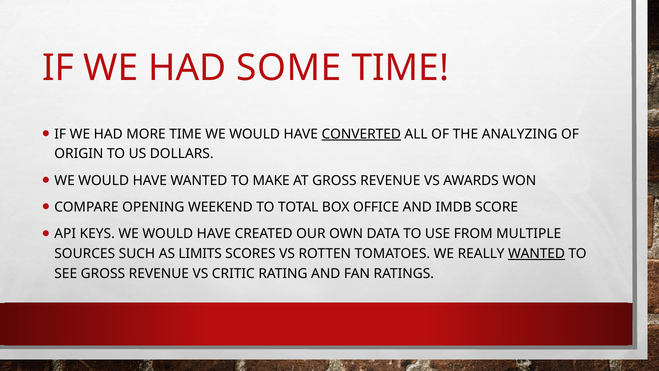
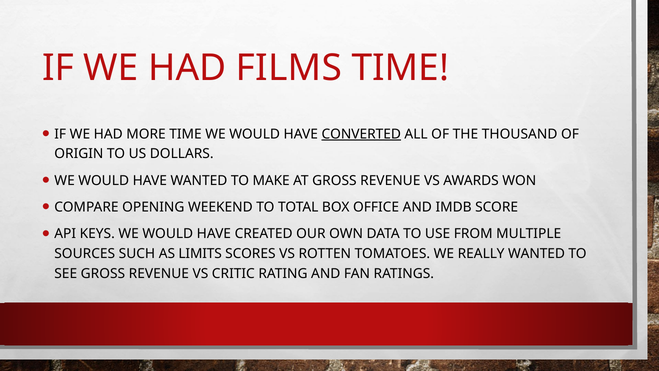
SOME: SOME -> FILMS
ANALYZING: ANALYZING -> THOUSAND
WANTED at (536, 253) underline: present -> none
